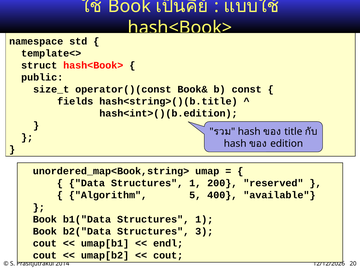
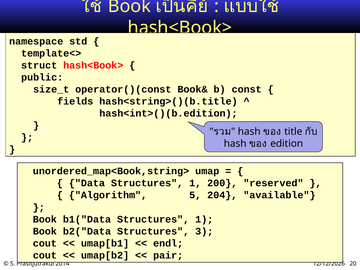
400: 400 -> 204
cout at (168, 255): cout -> pair
